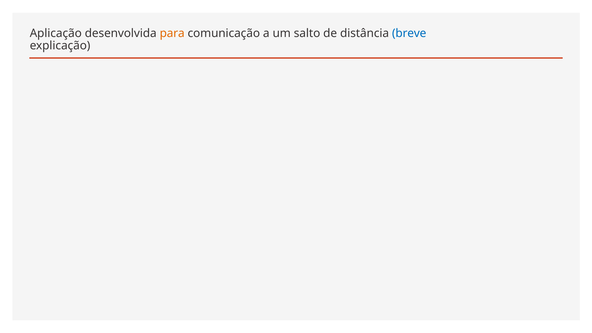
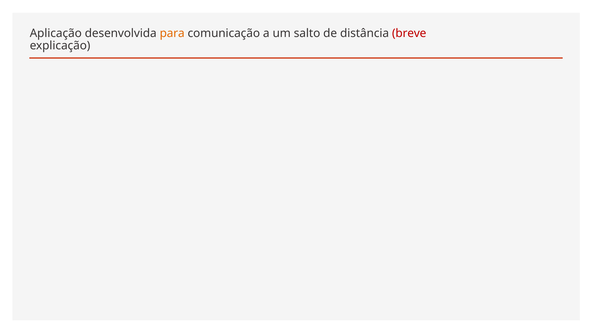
breve colour: blue -> red
